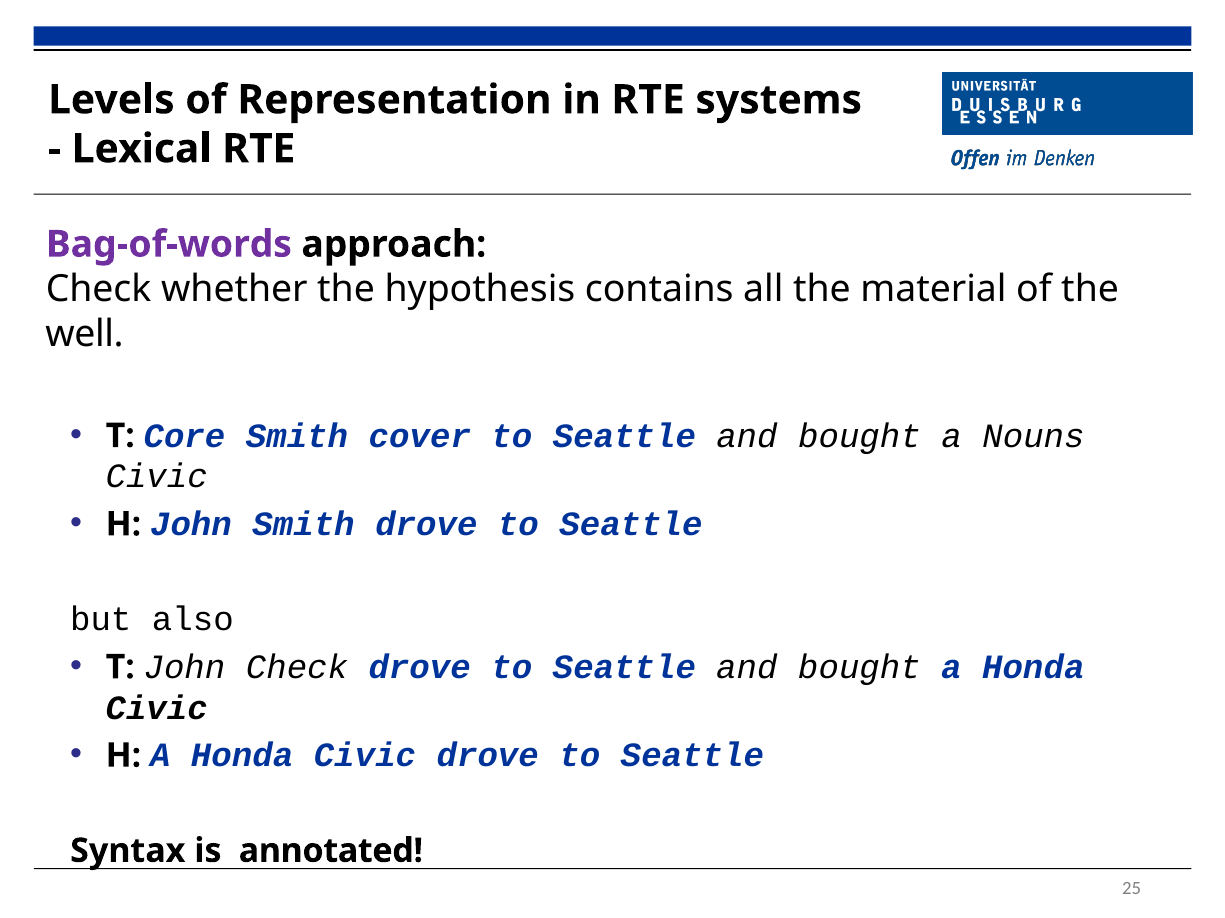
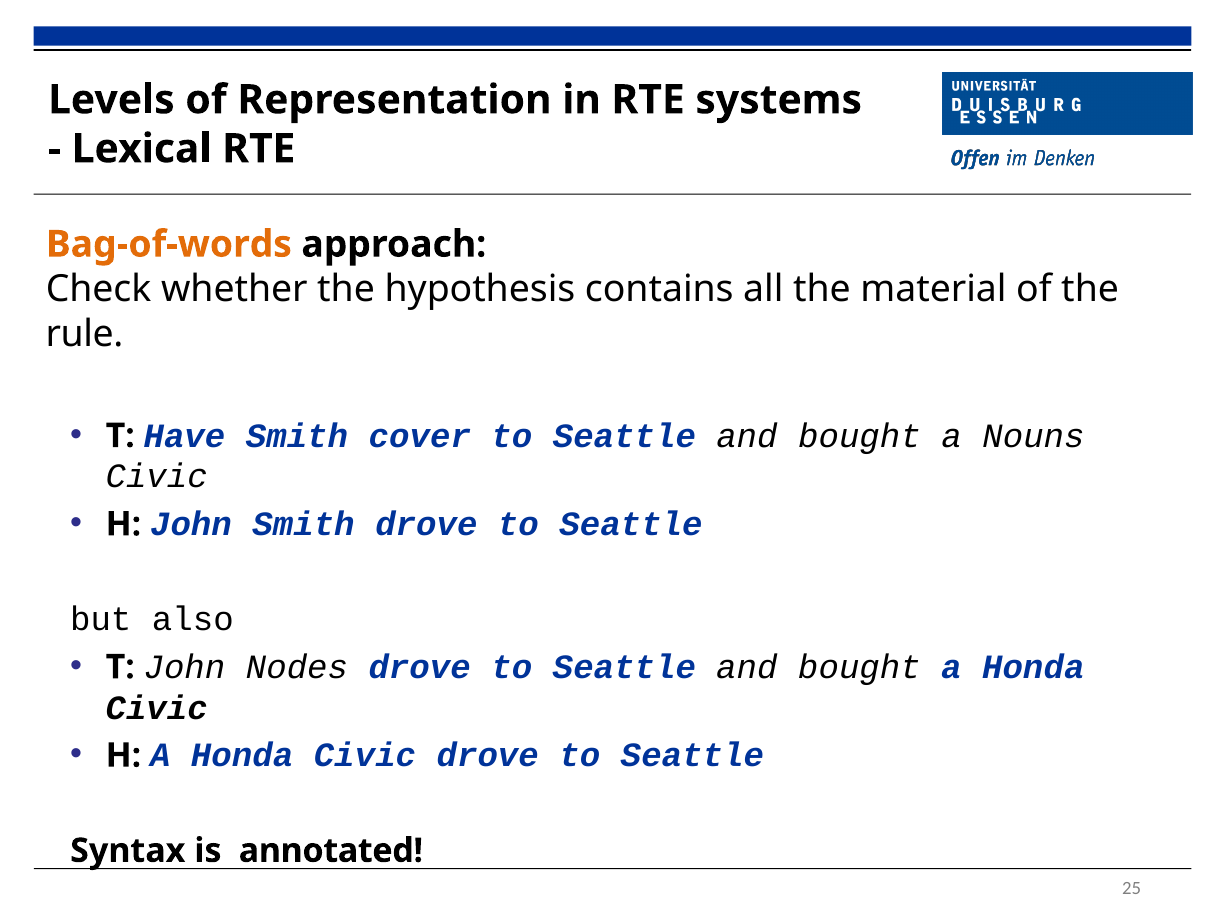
Bag-of-words colour: purple -> orange
well: well -> rule
Core: Core -> Have
John Check: Check -> Nodes
